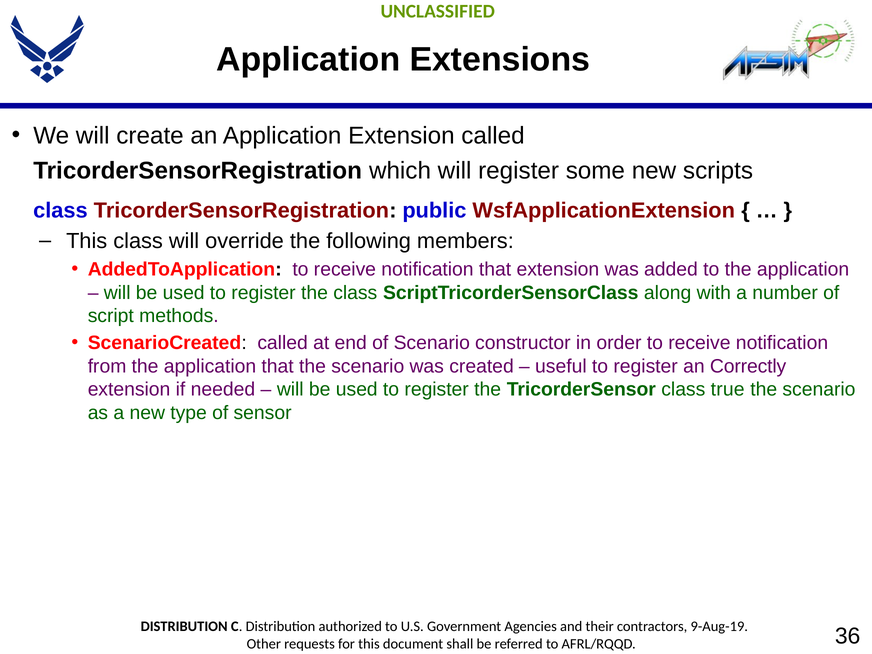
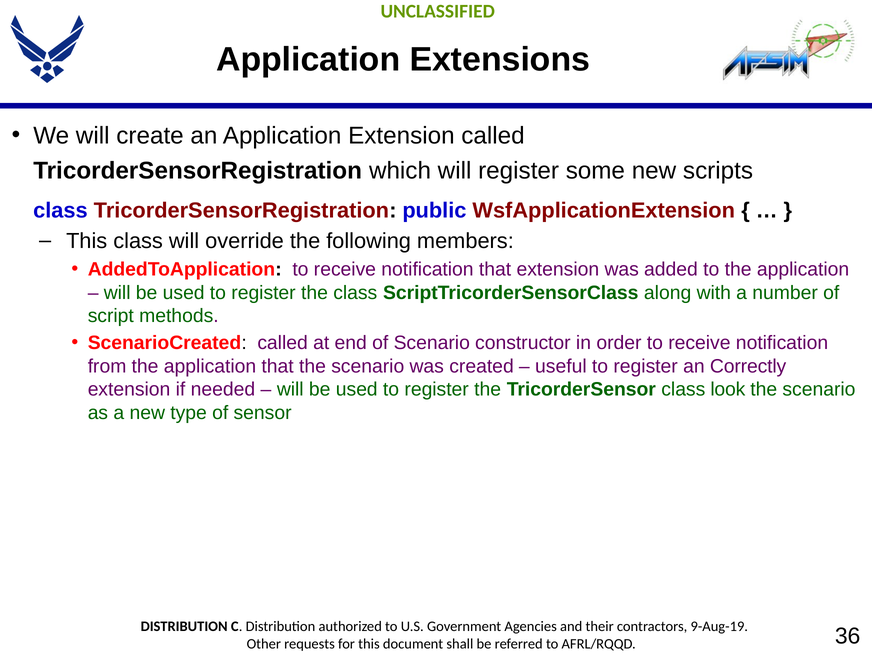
true: true -> look
